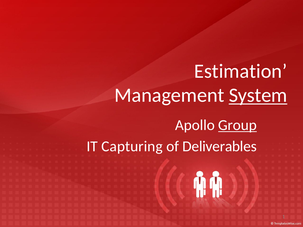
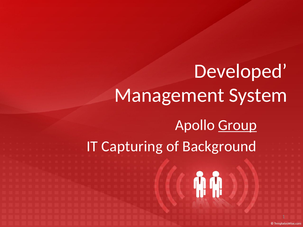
Estimation: Estimation -> Developed
System underline: present -> none
Deliverables: Deliverables -> Background
